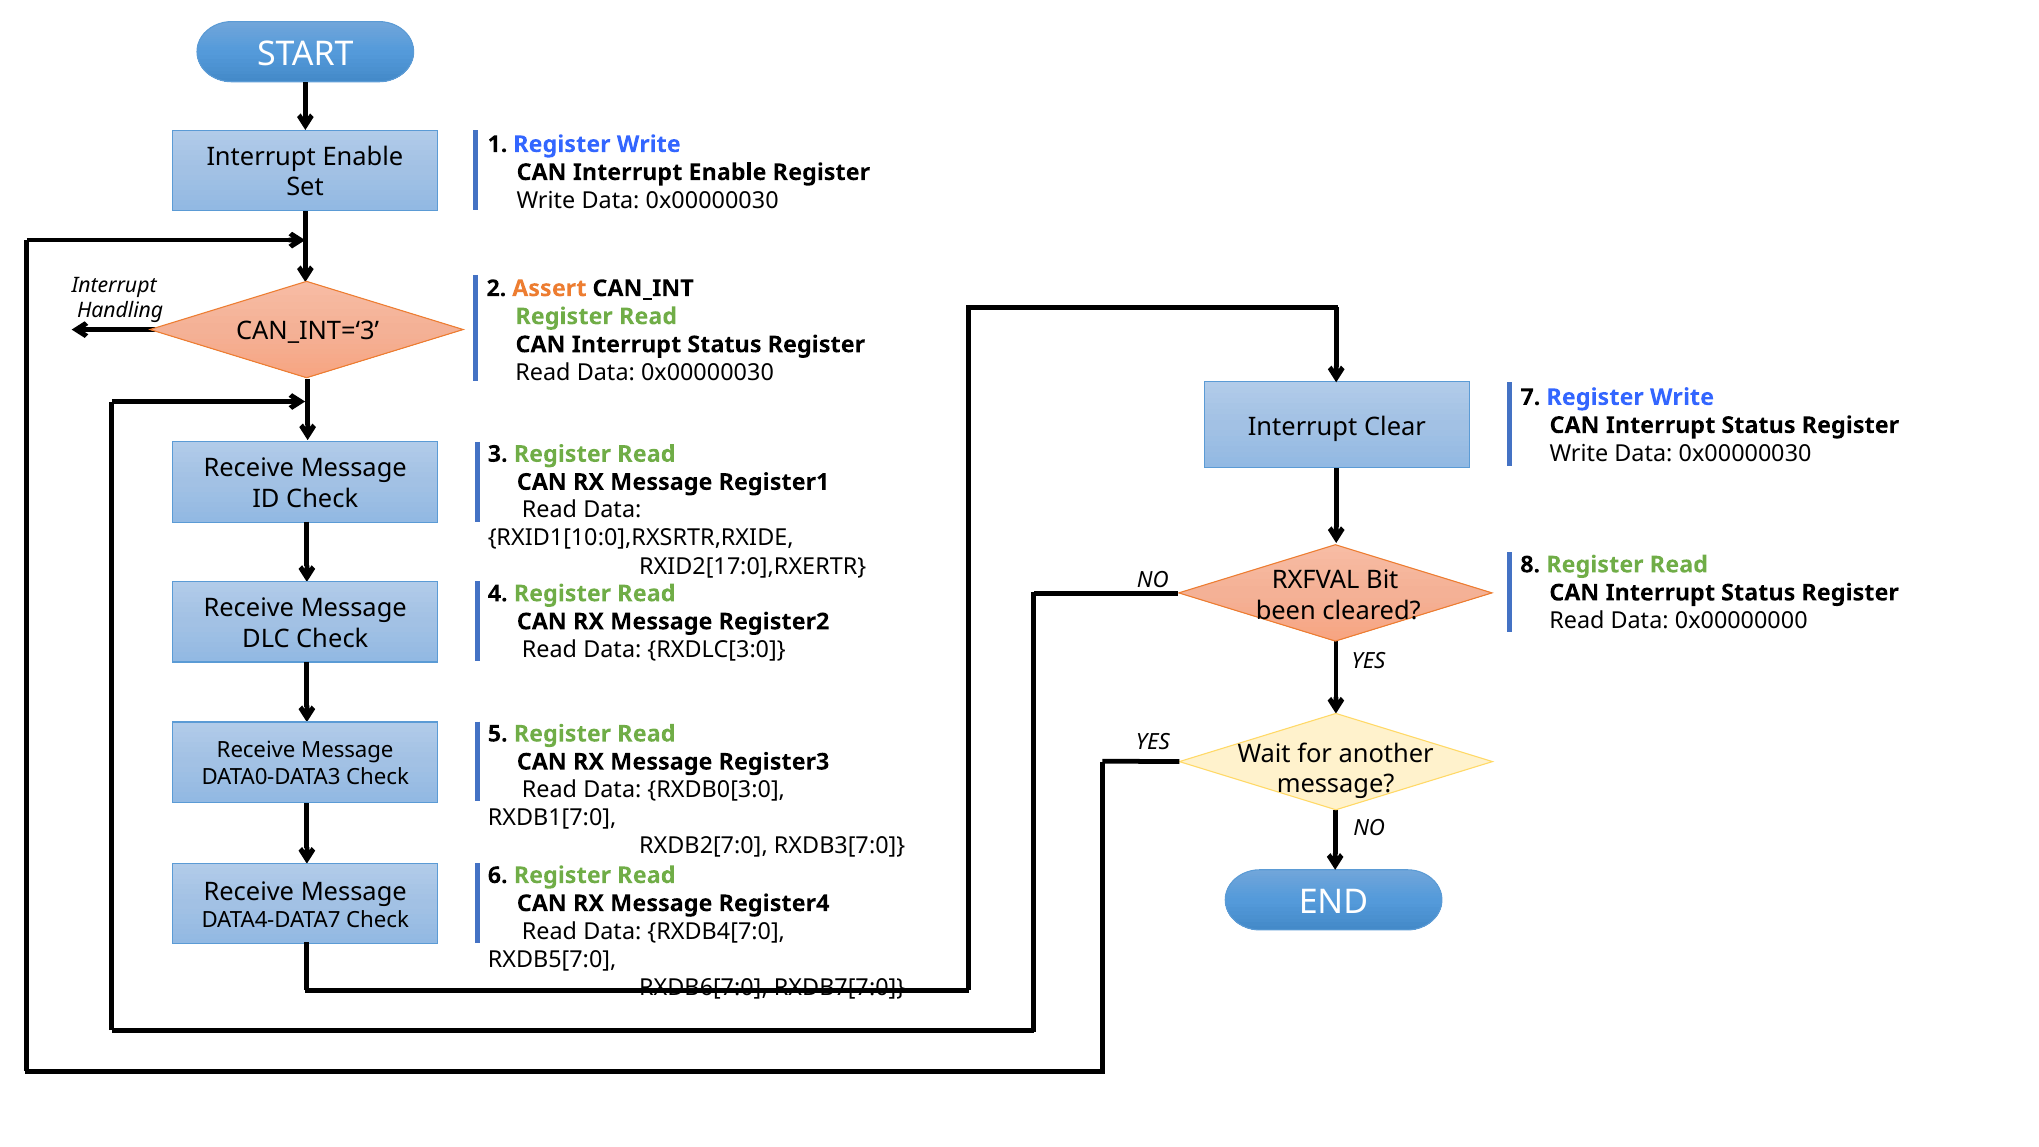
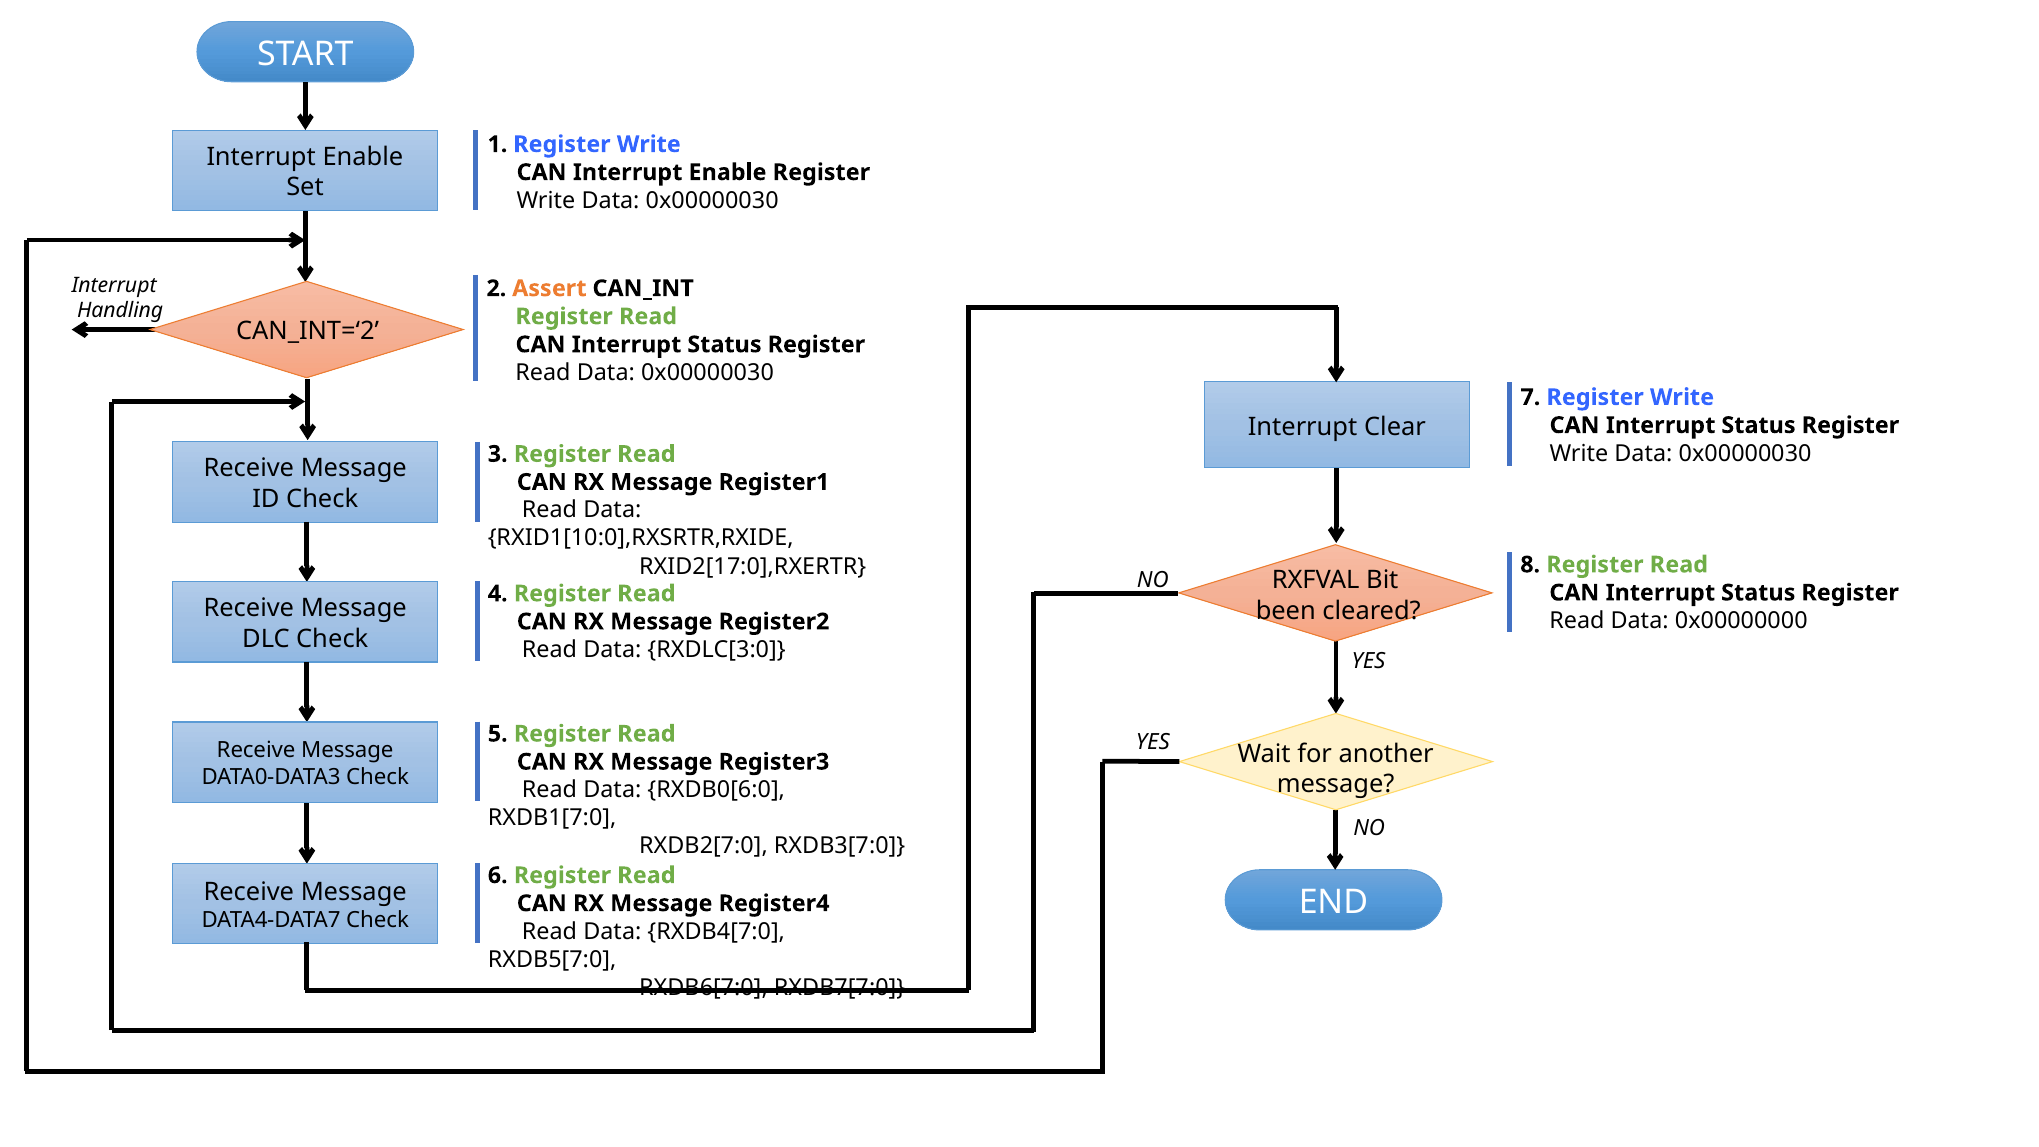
CAN_INT=‘3: CAN_INT=‘3 -> CAN_INT=‘2
RXDB0[3:0: RXDB0[3:0 -> RXDB0[6:0
